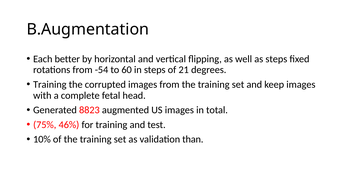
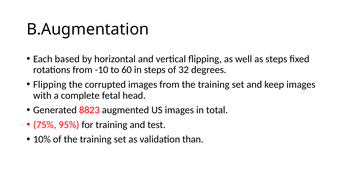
better: better -> based
-54: -54 -> -10
21: 21 -> 32
Training at (50, 85): Training -> Flipping
46%: 46% -> 95%
